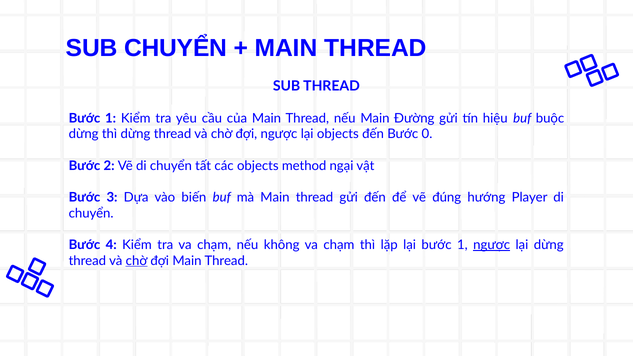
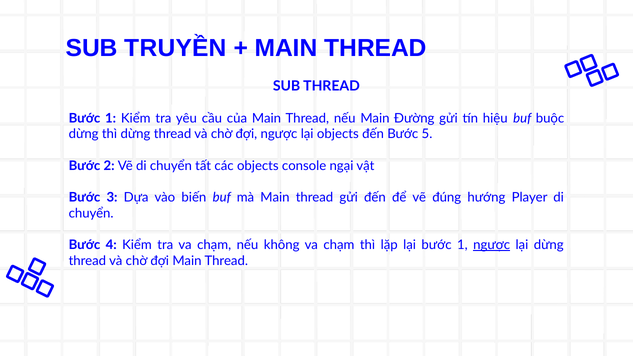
SUB CHUYỂN: CHUYỂN -> TRUYỀN
0: 0 -> 5
method: method -> console
chờ at (137, 261) underline: present -> none
